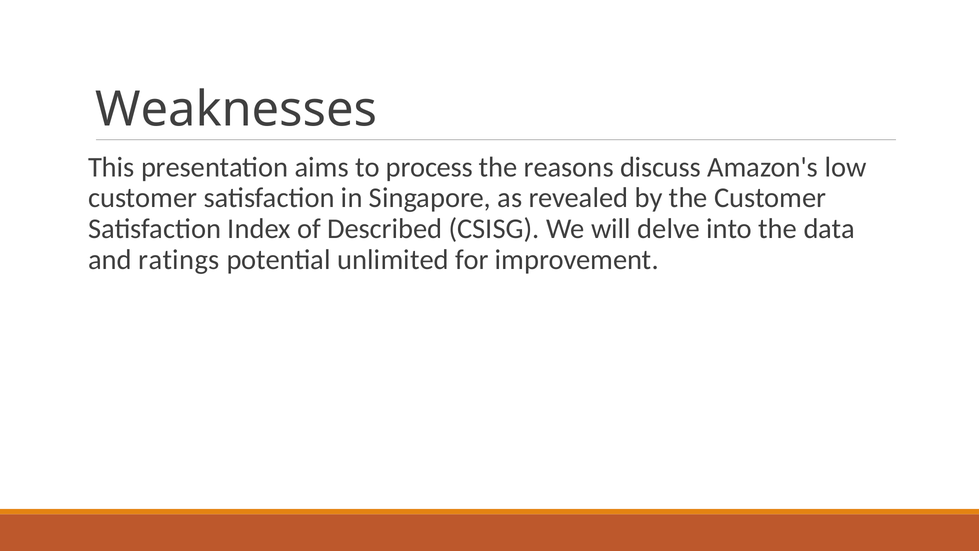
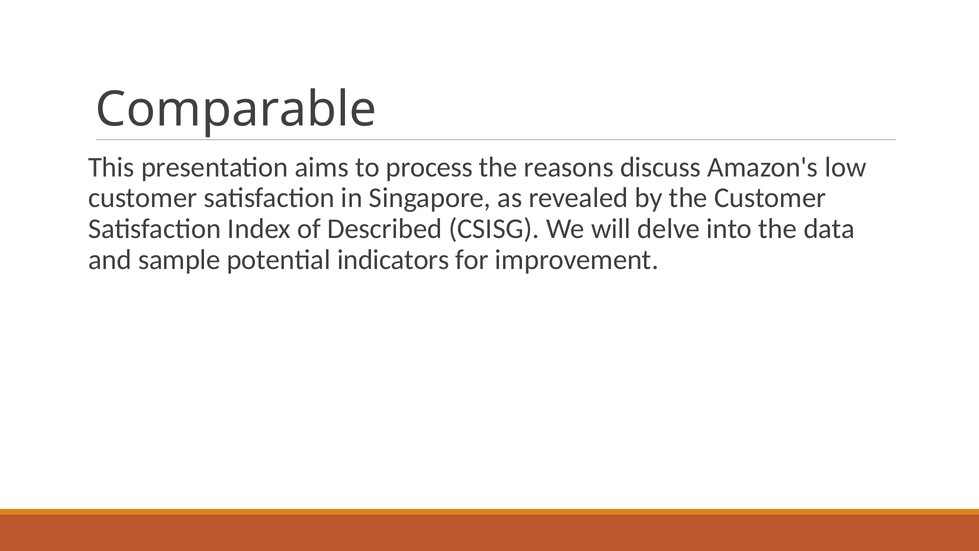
Weaknesses: Weaknesses -> Comparable
ratings: ratings -> sample
unlimited: unlimited -> indicators
